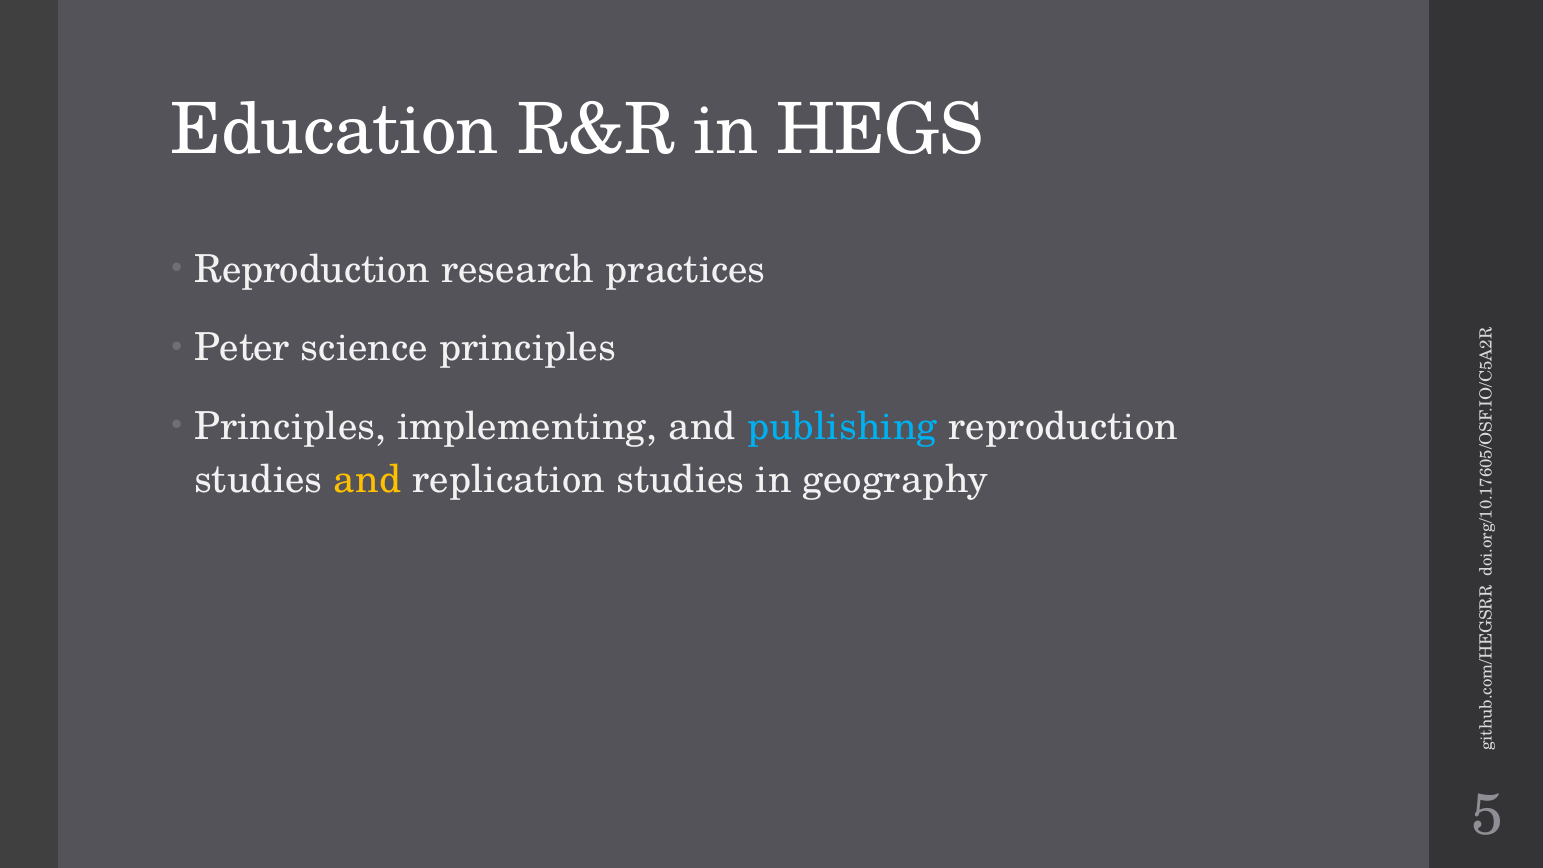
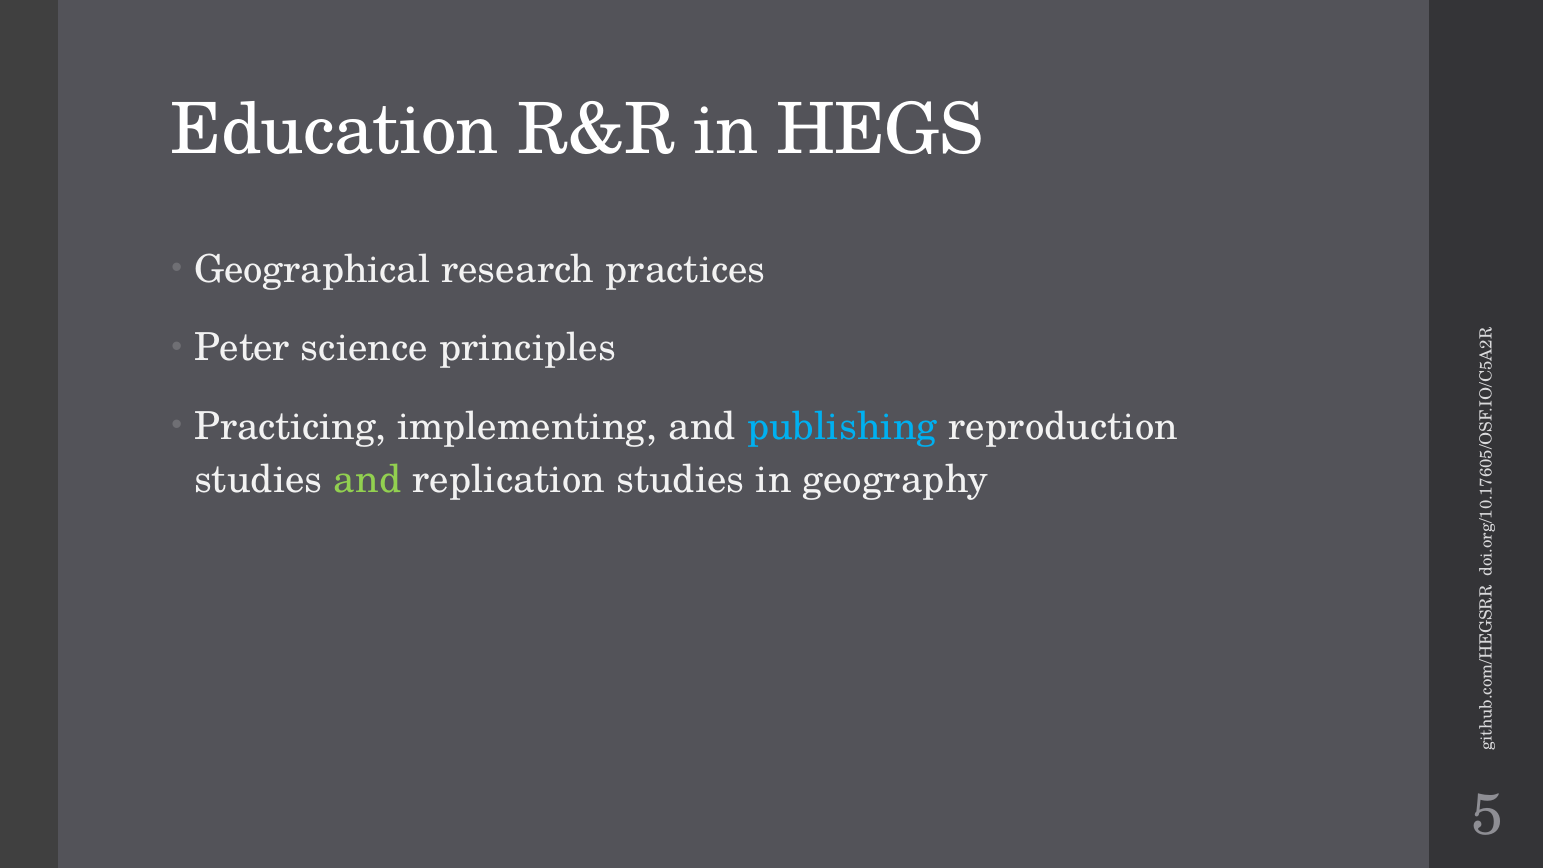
Reproduction at (312, 270): Reproduction -> Geographical
Principles at (290, 427): Principles -> Practicing
and at (367, 479) colour: yellow -> light green
